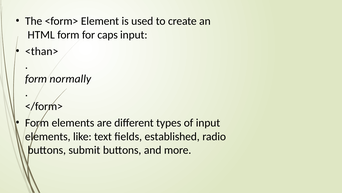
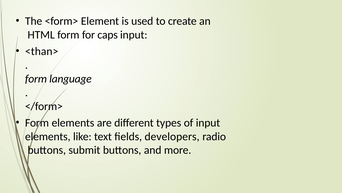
normally: normally -> language
established: established -> developers
